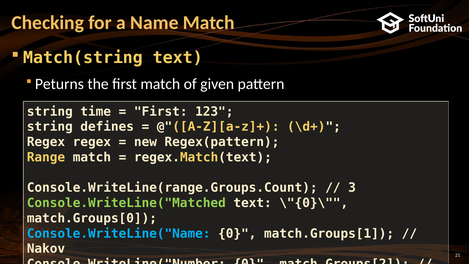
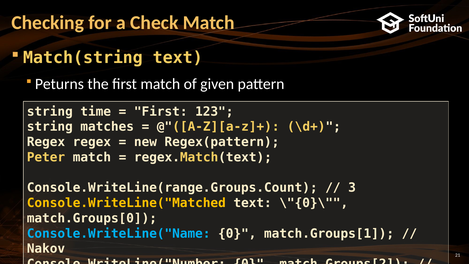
Name: Name -> Check
defines: defines -> matches
Range: Range -> Peter
Console.WriteLine("Matched colour: light green -> yellow
